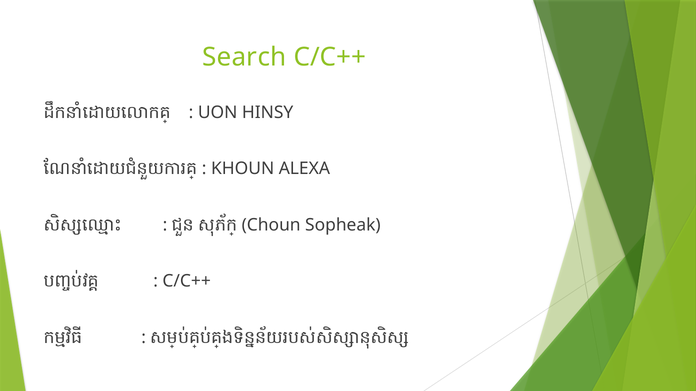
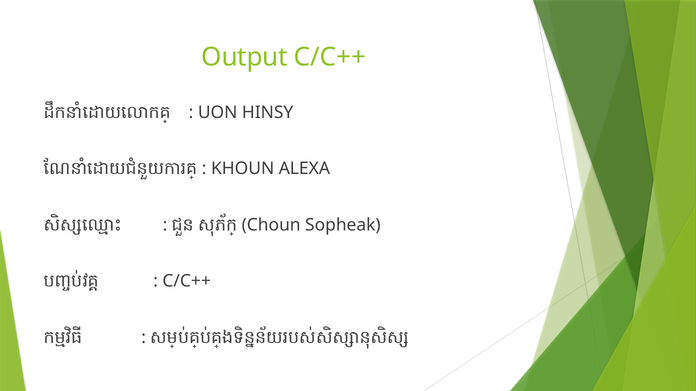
Search: Search -> Output
